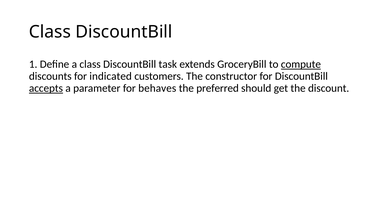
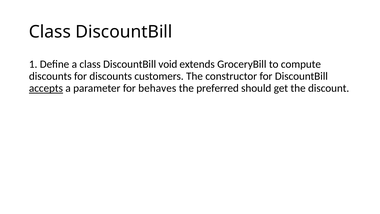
task: task -> void
compute underline: present -> none
for indicated: indicated -> discounts
